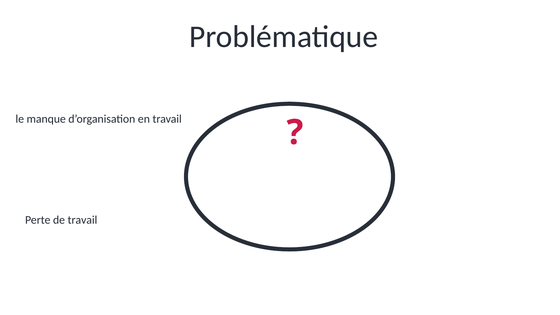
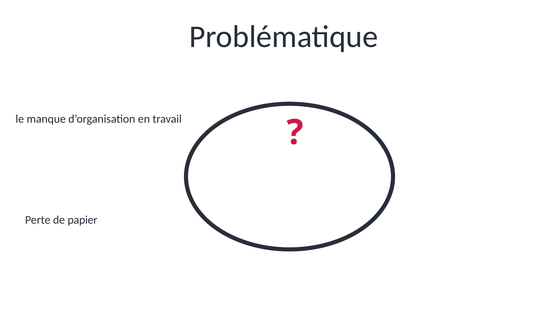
de travail: travail -> papier
